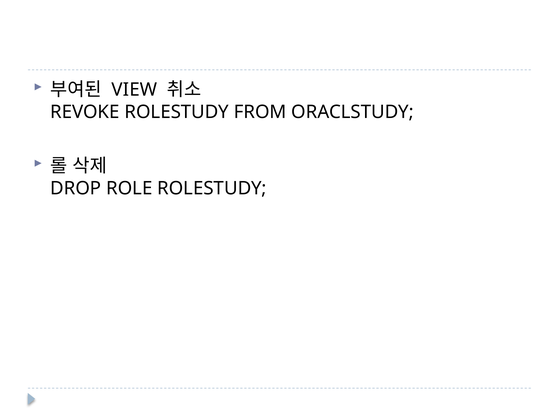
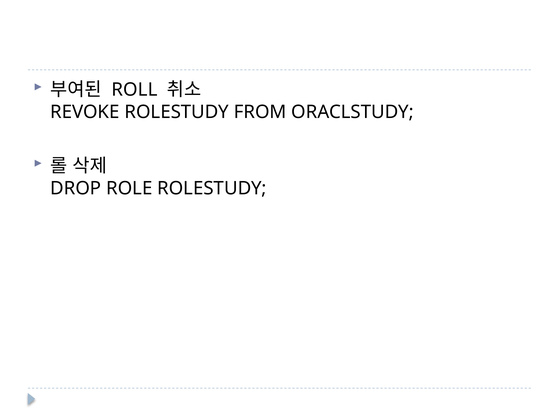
VIEW: VIEW -> ROLL
